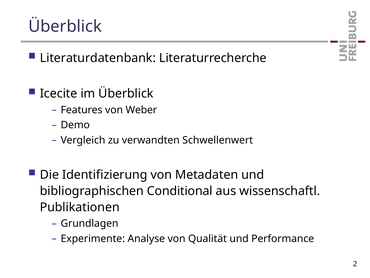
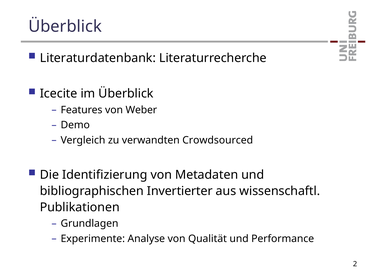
Schwellenwert: Schwellenwert -> Crowdsourced
Conditional: Conditional -> Invertierter
